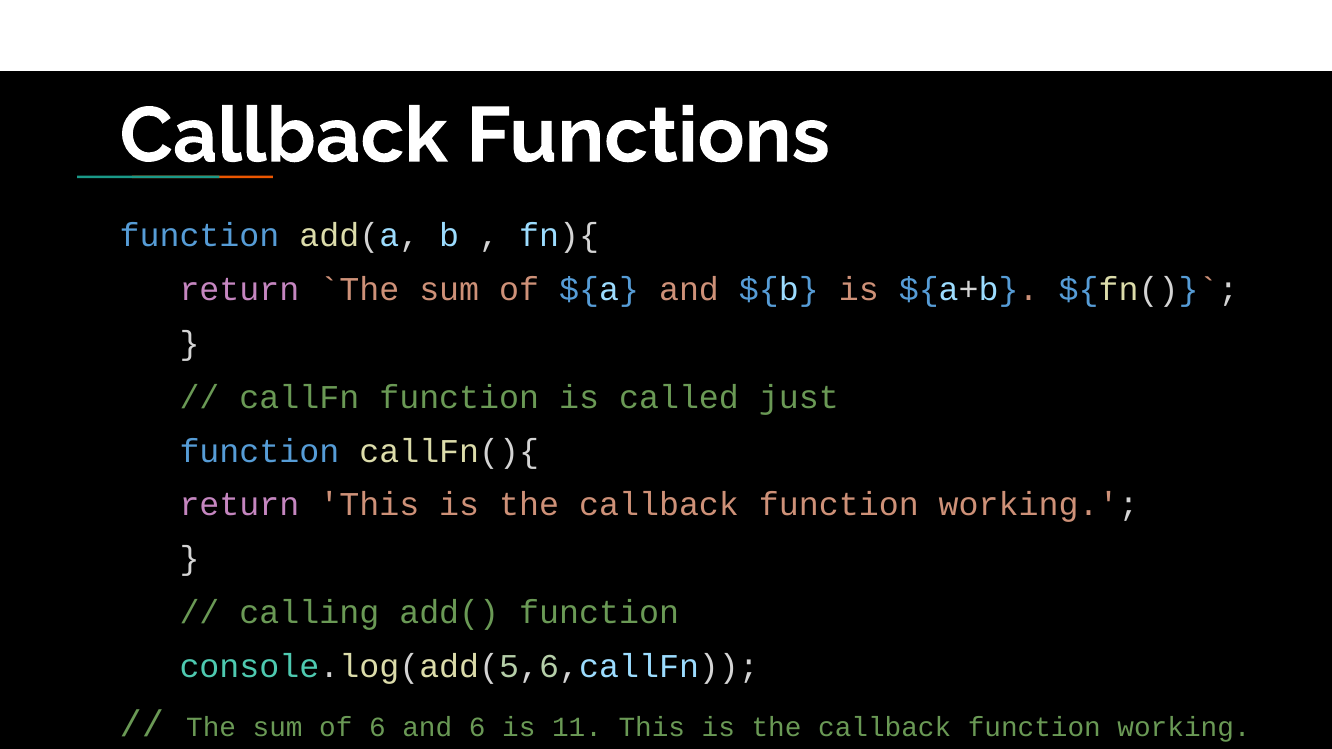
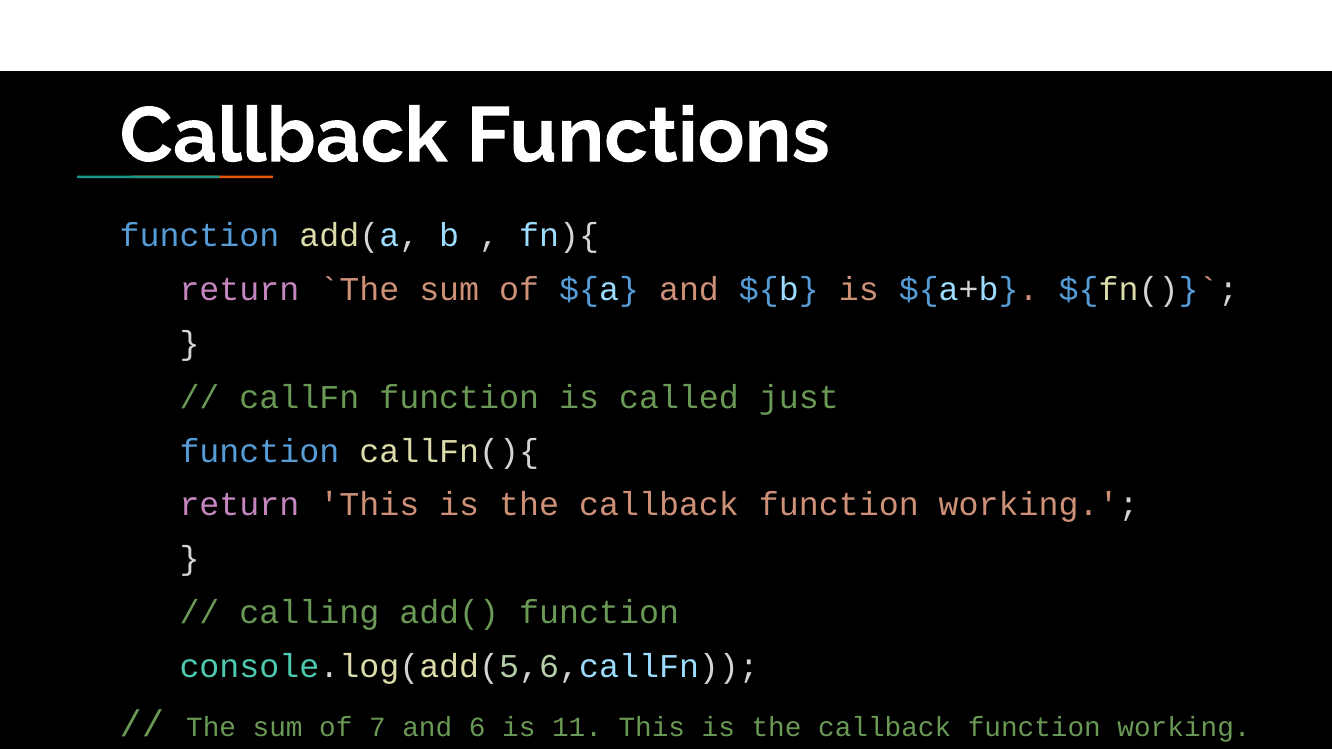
of 6: 6 -> 7
